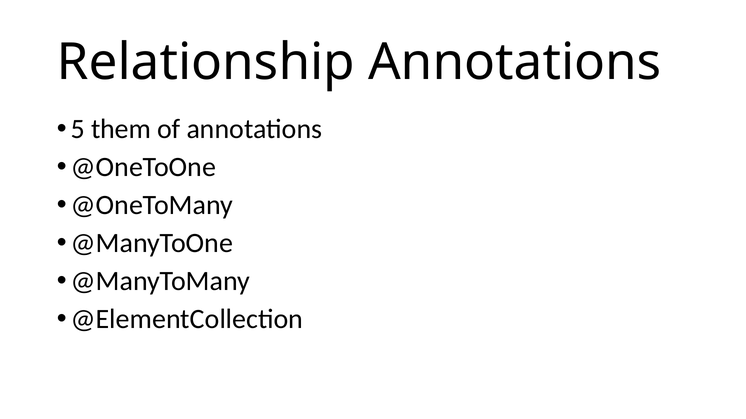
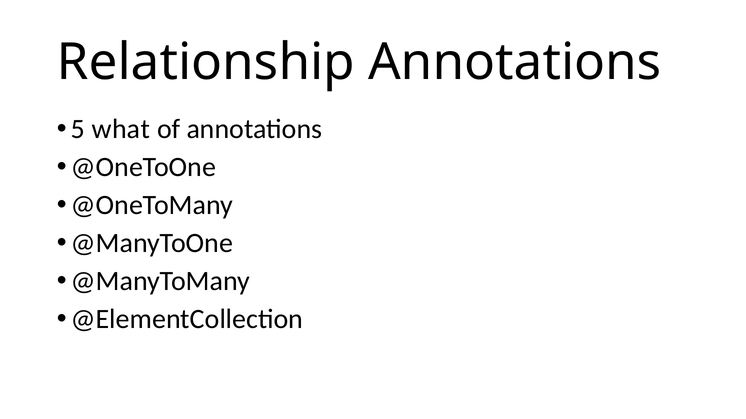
them: them -> what
